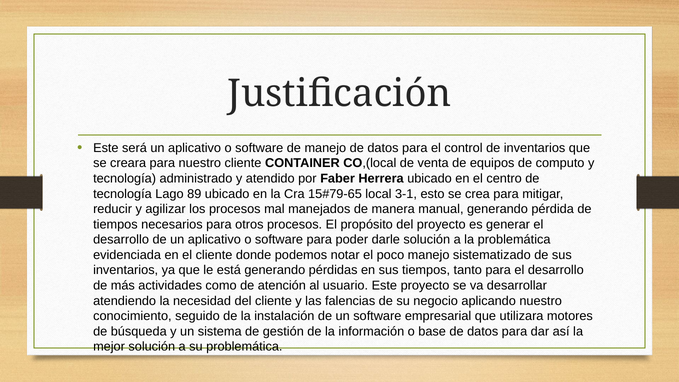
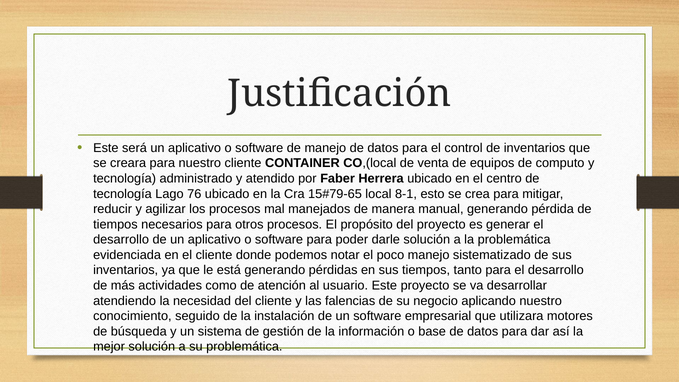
89: 89 -> 76
3-1: 3-1 -> 8-1
